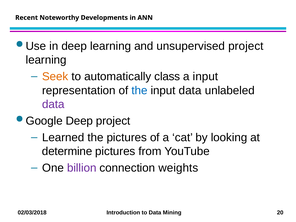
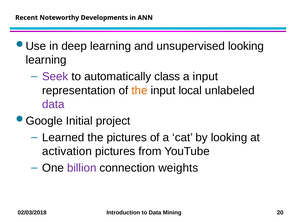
unsupervised project: project -> looking
Seek colour: orange -> purple
the at (139, 90) colour: blue -> orange
input data: data -> local
Google Deep: Deep -> Initial
determine: determine -> activation
